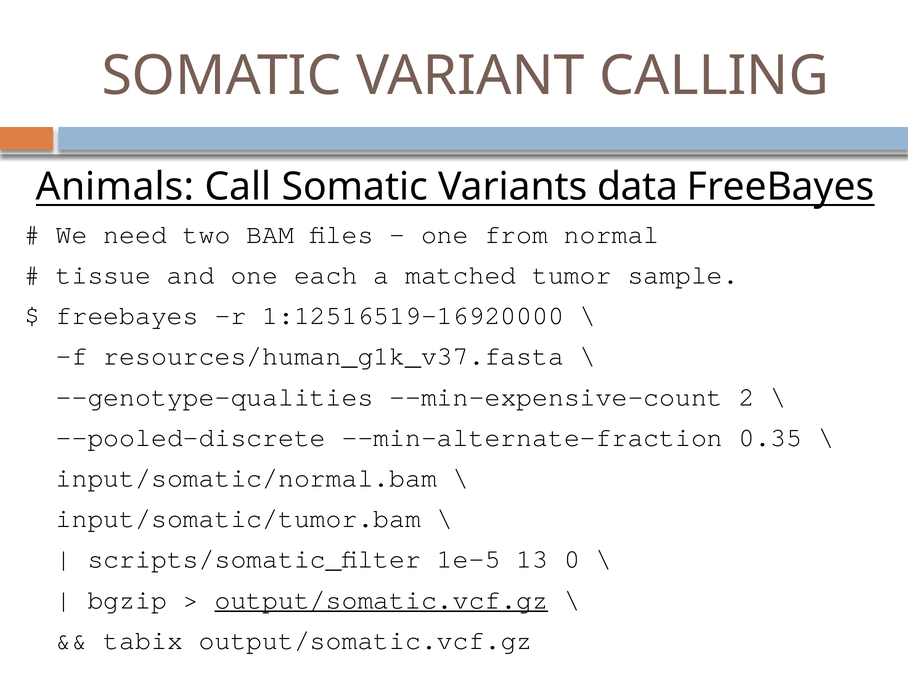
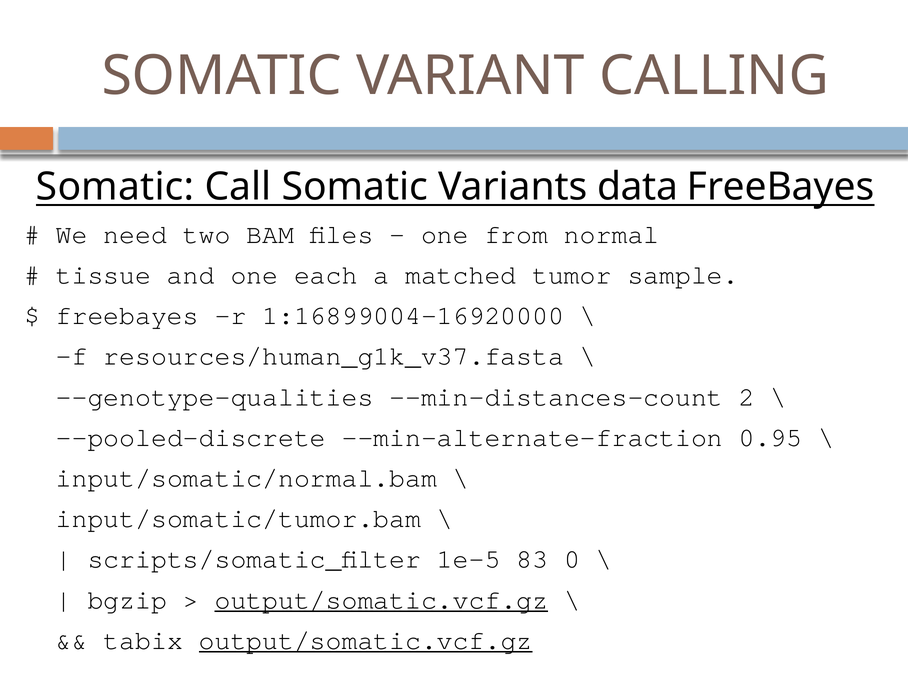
Animals at (115, 187): Animals -> Somatic
1:12516519-16920000: 1:12516519-16920000 -> 1:16899004-16920000
--min-expensive-count: --min-expensive-count -> --min-distances-count
0.35: 0.35 -> 0.95
13: 13 -> 83
output/somatic.vcf.gz at (366, 640) underline: none -> present
